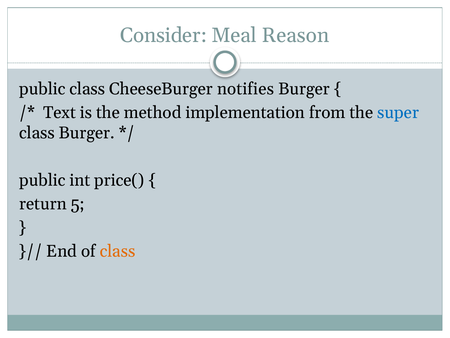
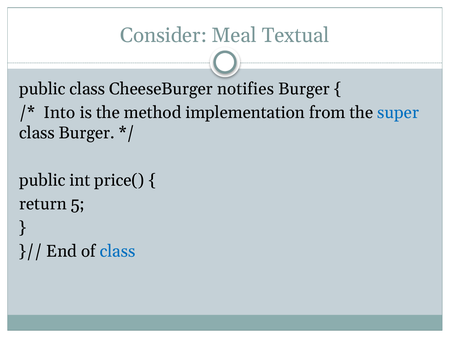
Reason: Reason -> Textual
Text: Text -> Into
class at (118, 251) colour: orange -> blue
